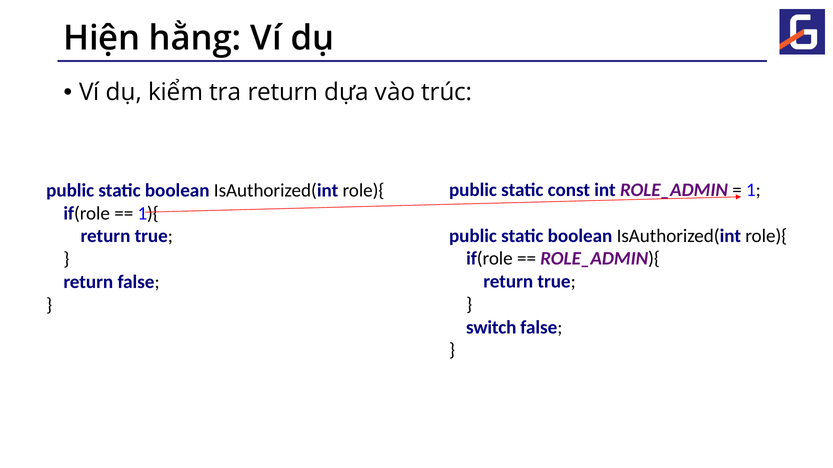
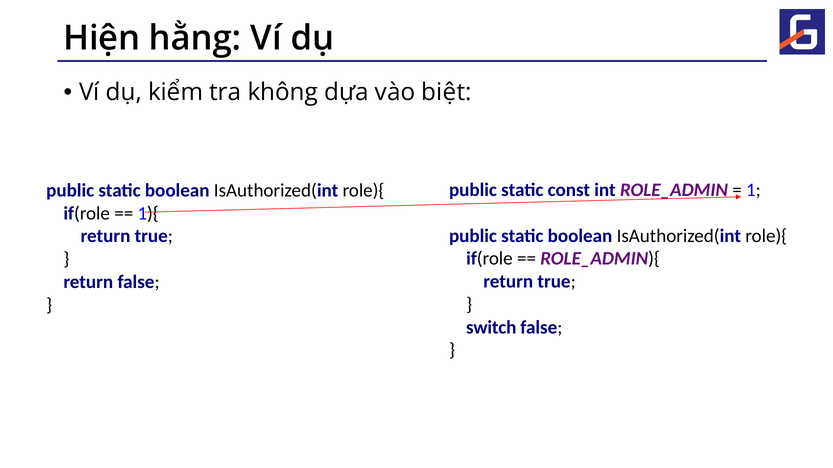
tra return: return -> không
trúc: trúc -> biệt
